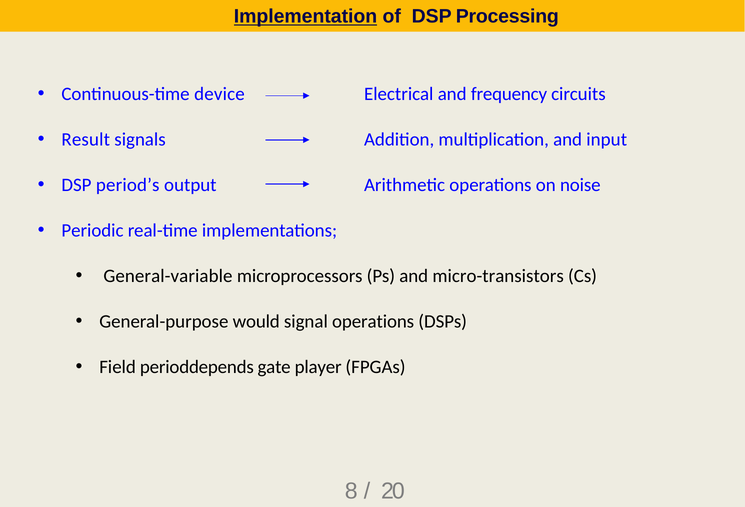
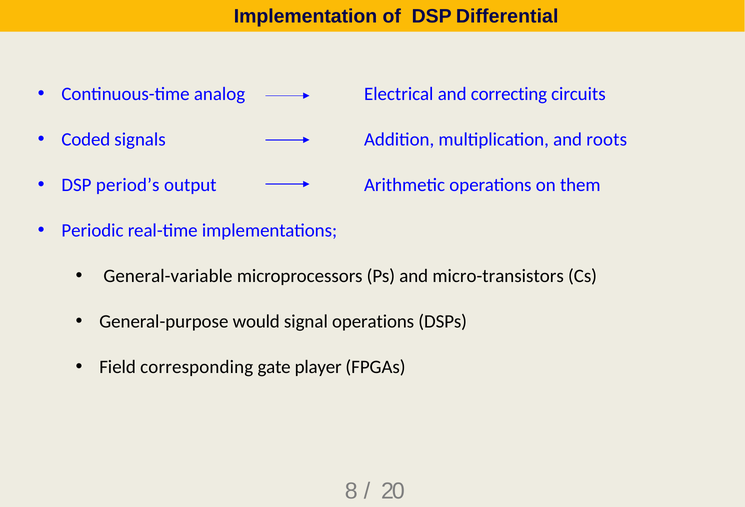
Implementation underline: present -> none
Processing: Processing -> Differential
device: device -> analog
frequency: frequency -> correcting
Result: Result -> Coded
input: input -> roots
noise: noise -> them
perioddepends: perioddepends -> corresponding
